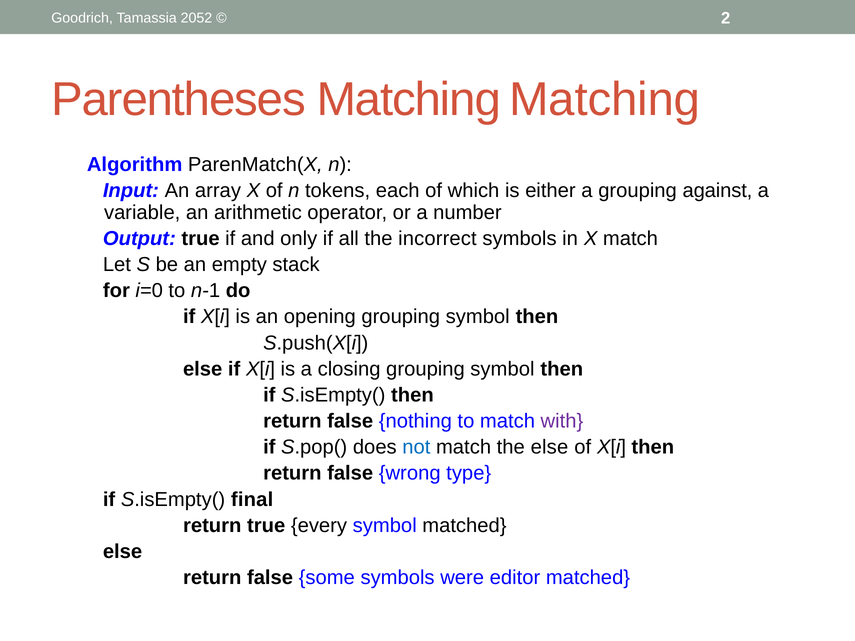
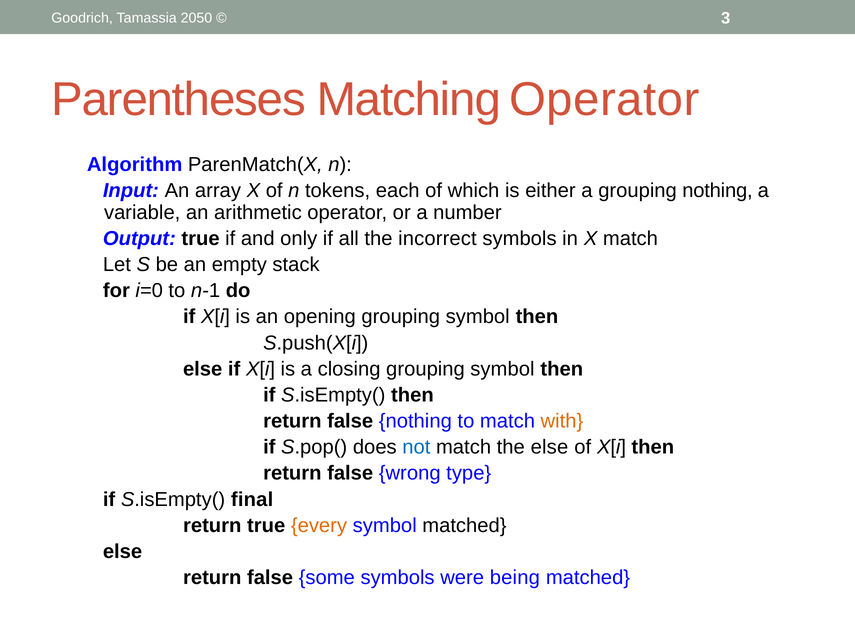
2052: 2052 -> 2050
2: 2 -> 3
Matching Matching: Matching -> Operator
grouping against: against -> nothing
with colour: purple -> orange
every colour: black -> orange
editor: editor -> being
